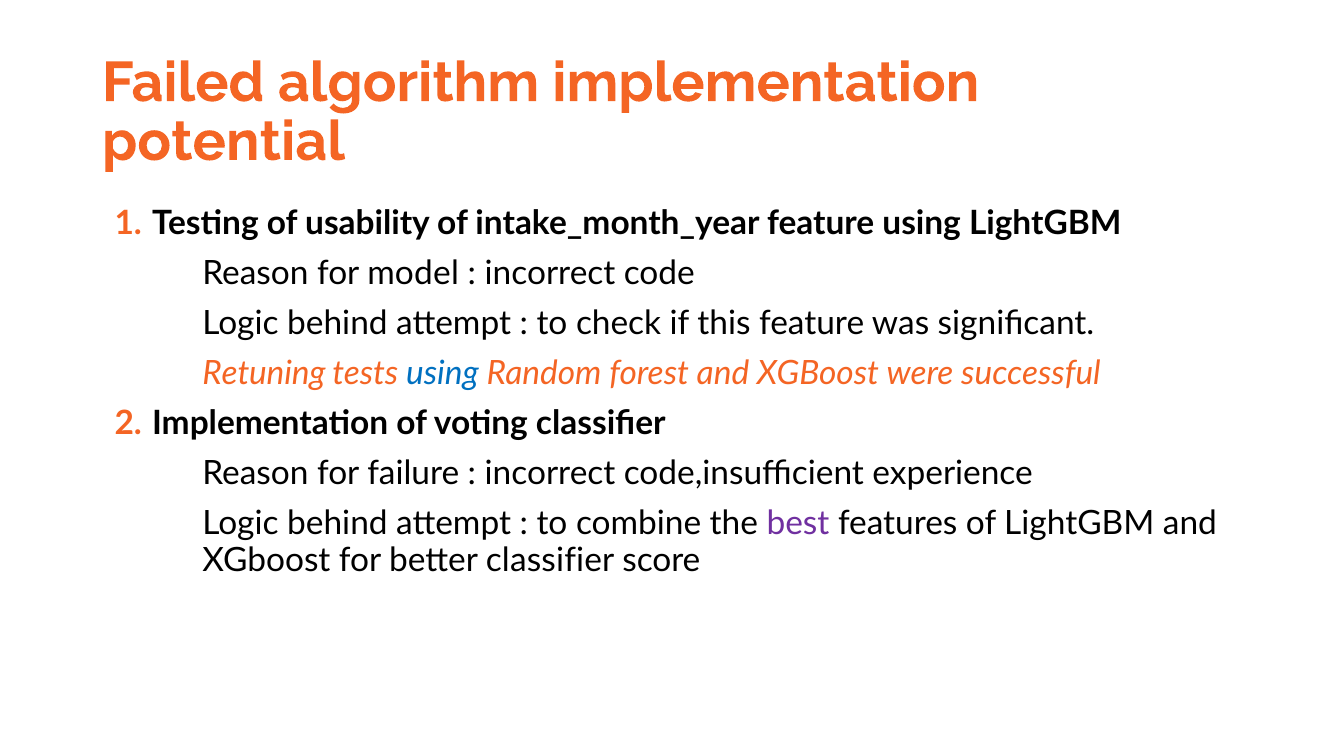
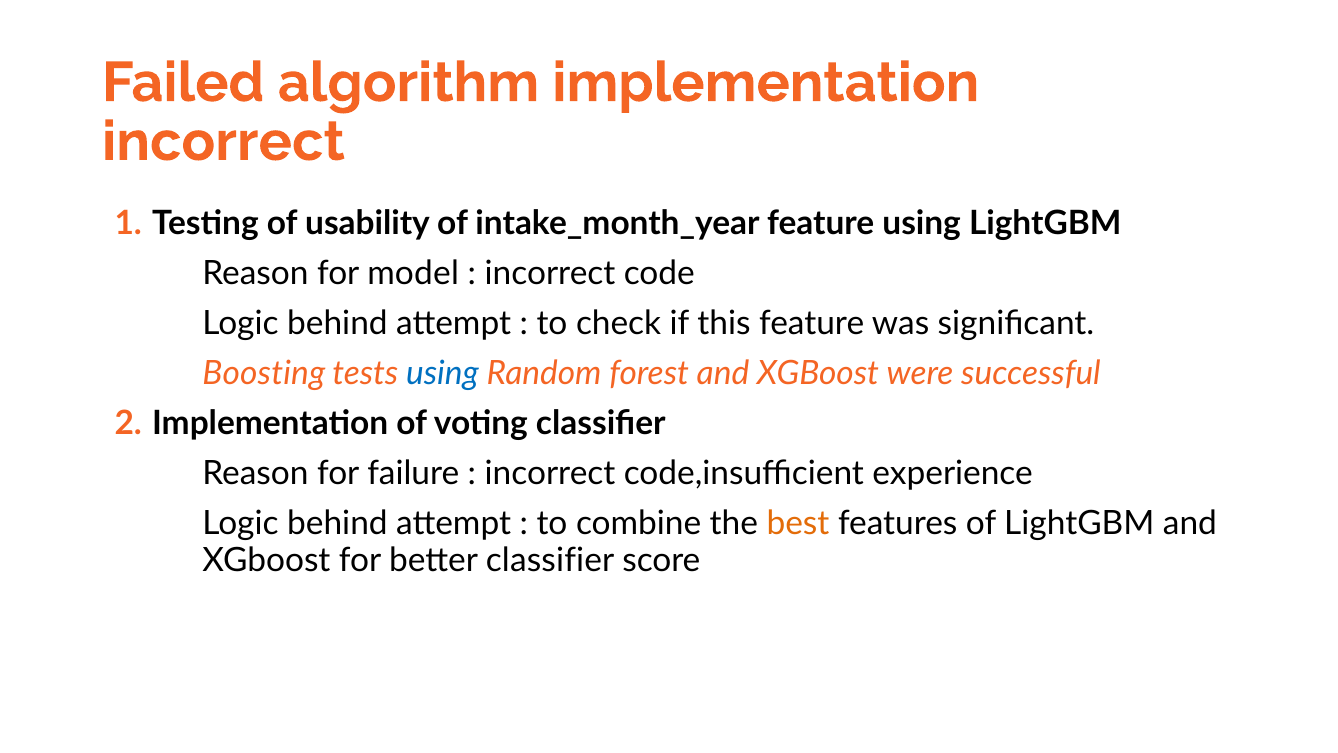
potential at (223, 141): potential -> incorrect
Retuning: Retuning -> Boosting
best colour: purple -> orange
